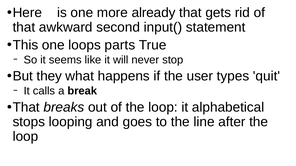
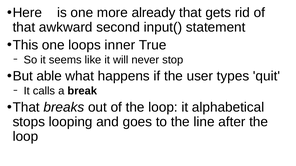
parts: parts -> inner
they: they -> able
